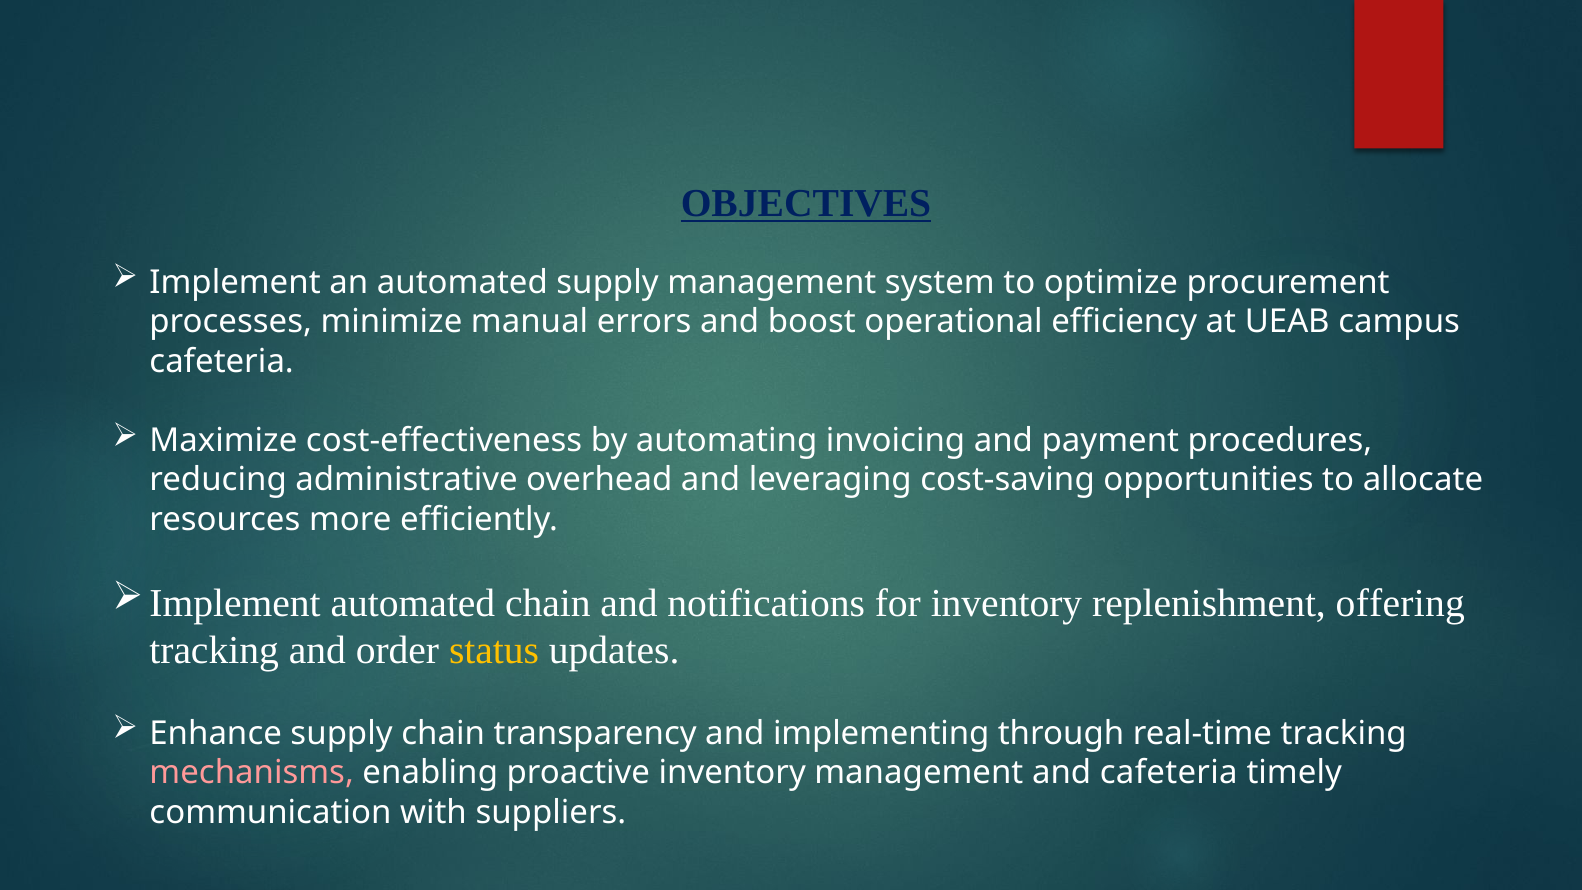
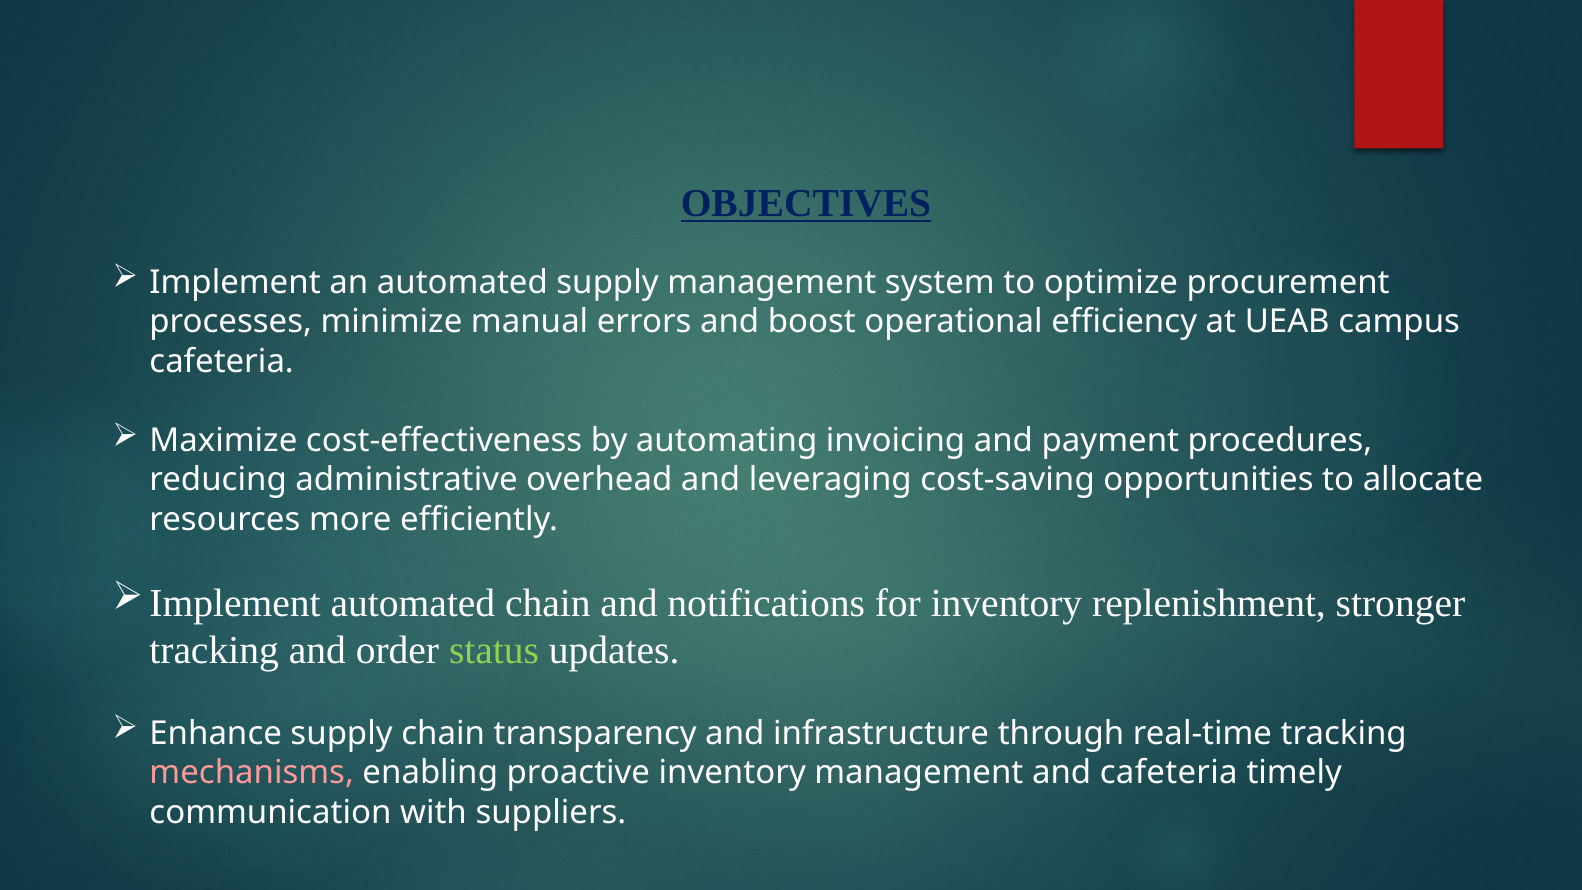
offering: offering -> stronger
status colour: yellow -> light green
implementing: implementing -> infrastructure
